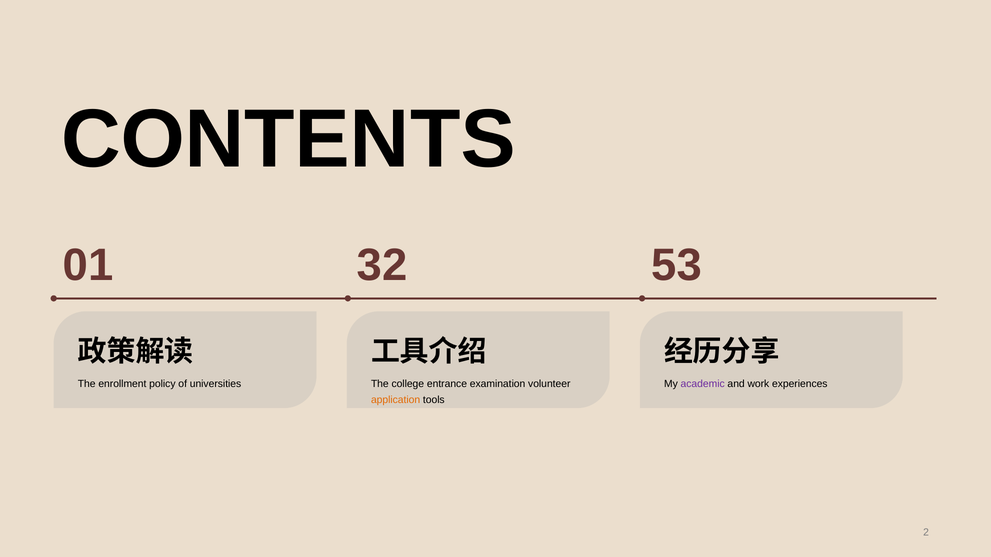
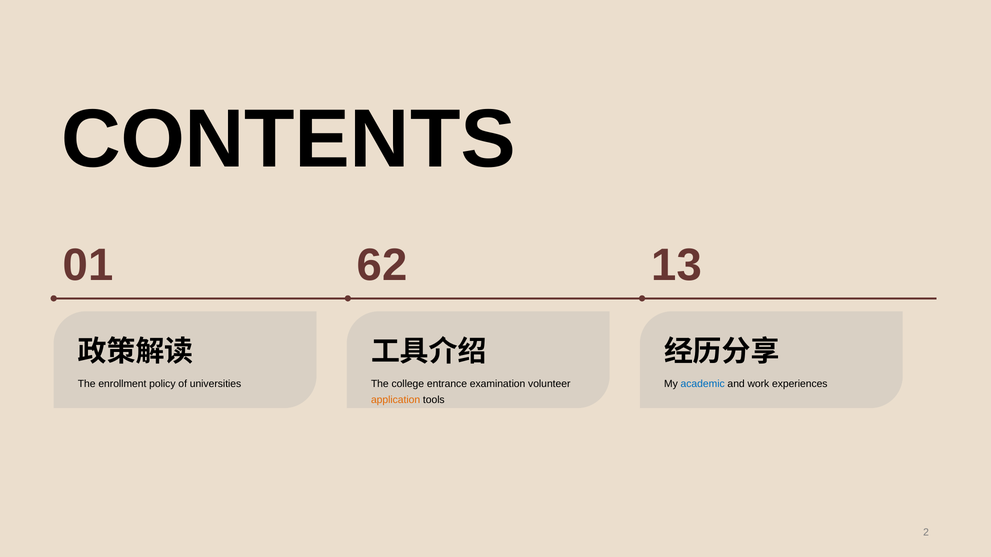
1 3: 3 -> 6
2 5: 5 -> 1
academic colour: purple -> blue
